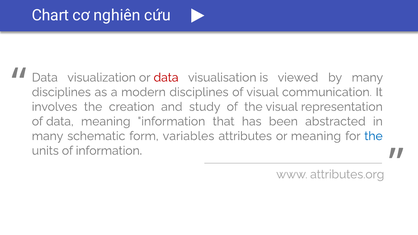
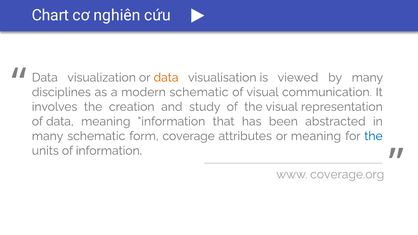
data at (166, 78) colour: red -> orange
modern disciplines: disciplines -> schematic
variables: variables -> coverage
attributes.org: attributes.org -> coverage.org
